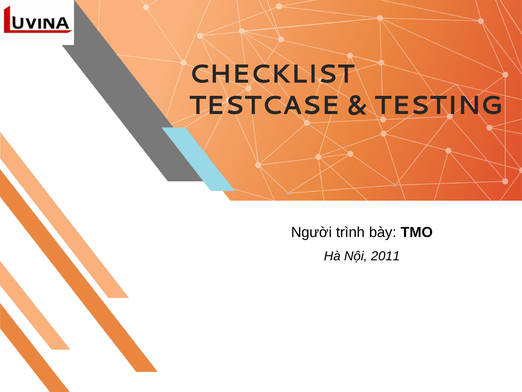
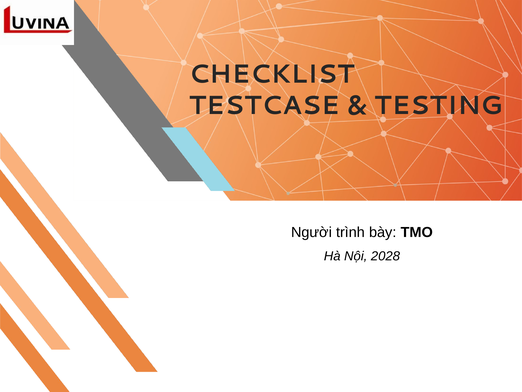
2011: 2011 -> 2028
